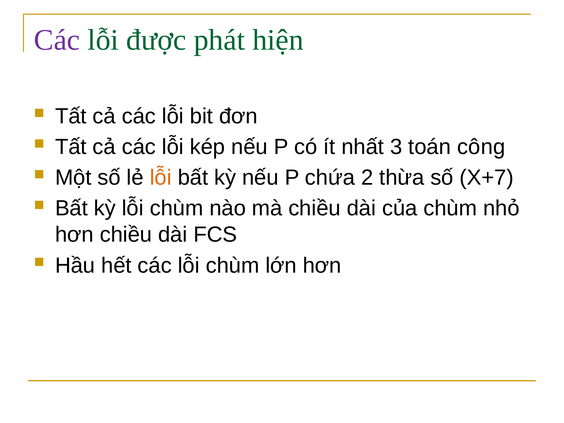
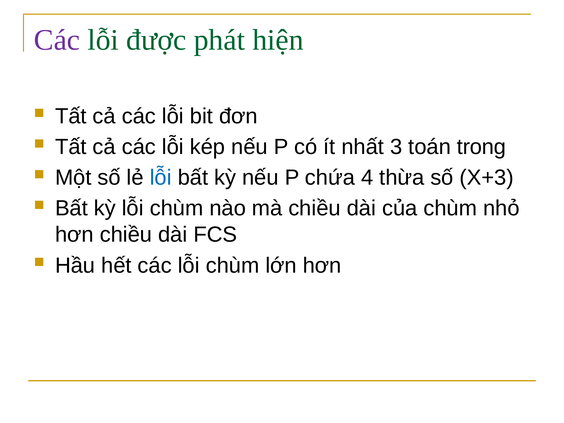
công: công -> trong
lỗi at (161, 178) colour: orange -> blue
2: 2 -> 4
X+7: X+7 -> X+3
